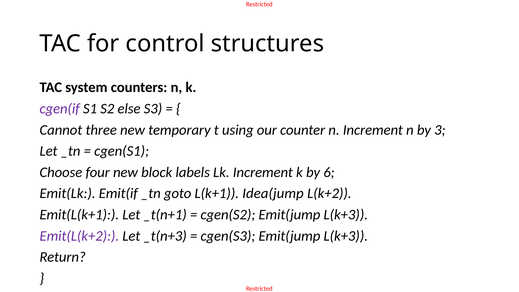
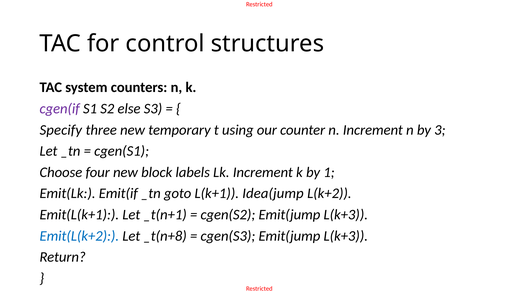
Cannot: Cannot -> Specify
6: 6 -> 1
Emit(L(k+2 colour: purple -> blue
_t(n+3: _t(n+3 -> _t(n+8
